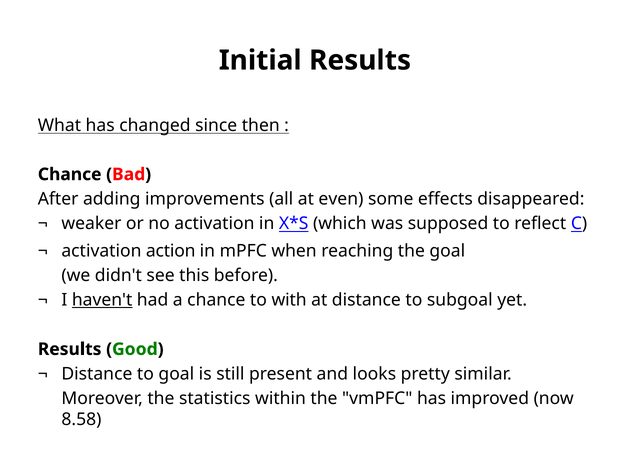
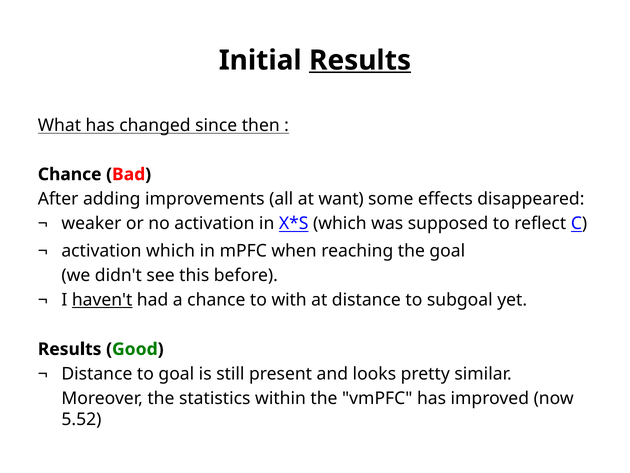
Results at (360, 60) underline: none -> present
even: even -> want
activation action: action -> which
8.58: 8.58 -> 5.52
